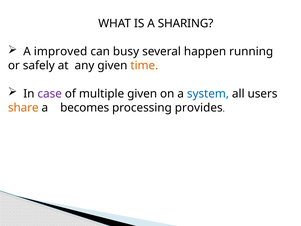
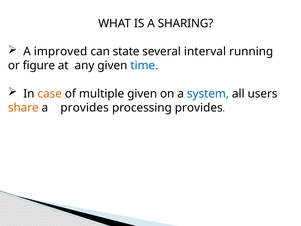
busy: busy -> state
happen: happen -> interval
safely: safely -> figure
time colour: orange -> blue
case colour: purple -> orange
a becomes: becomes -> provides
